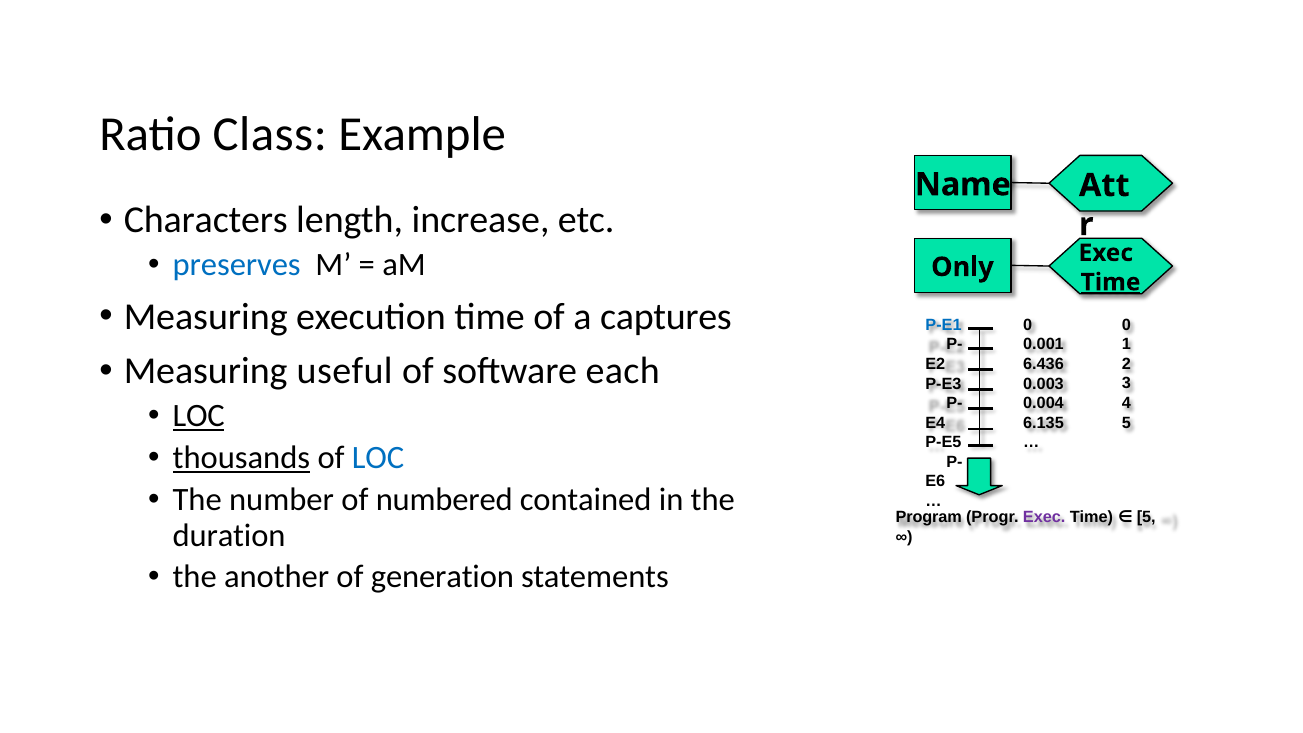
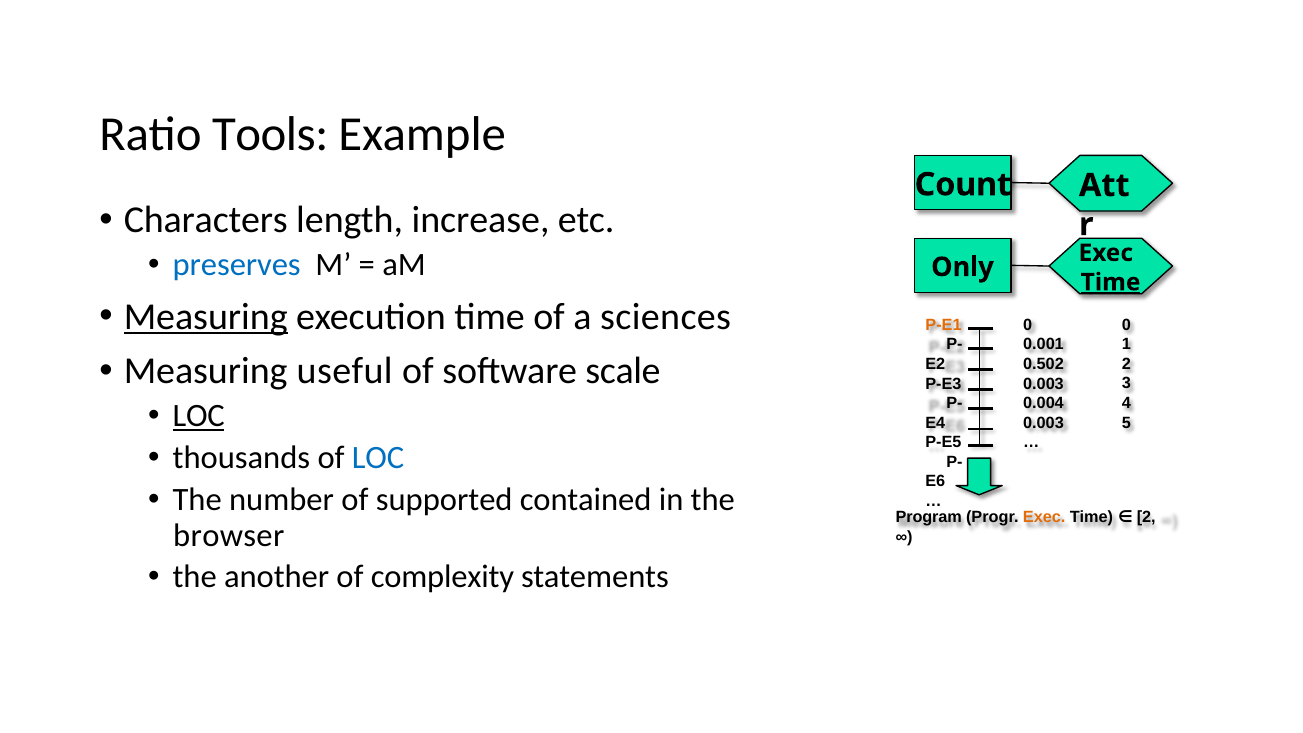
Class: Class -> Tools
Name: Name -> Count
Measuring at (206, 317) underline: none -> present
captures: captures -> sciences
P-E1 colour: blue -> orange
each: each -> scale
6.436: 6.436 -> 0.502
6.135 at (1044, 423): 6.135 -> 0.003
thousands underline: present -> none
numbered: numbered -> supported
Exec at (1044, 518) colour: purple -> orange
5 at (1146, 518): 5 -> 2
duration: duration -> browser
generation: generation -> complexity
